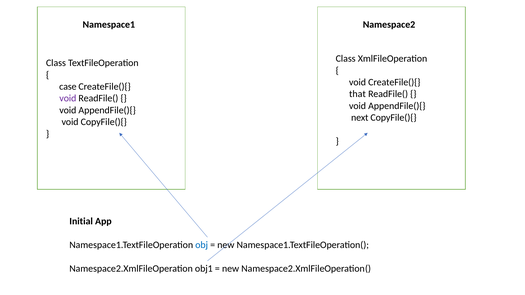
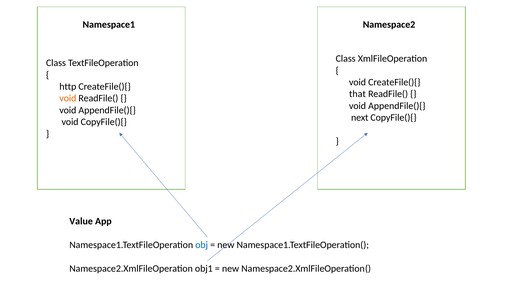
case: case -> http
void at (68, 98) colour: purple -> orange
Initial: Initial -> Value
